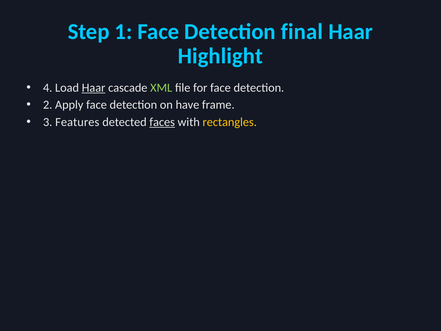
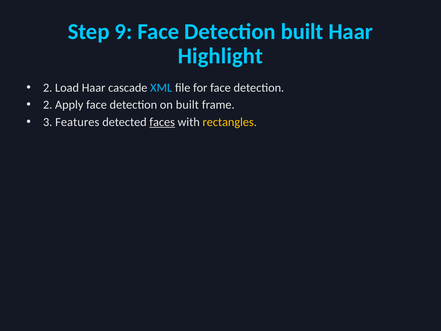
1: 1 -> 9
Detection final: final -> built
4 at (48, 88): 4 -> 2
Haar at (94, 88) underline: present -> none
XML colour: light green -> light blue
on have: have -> built
